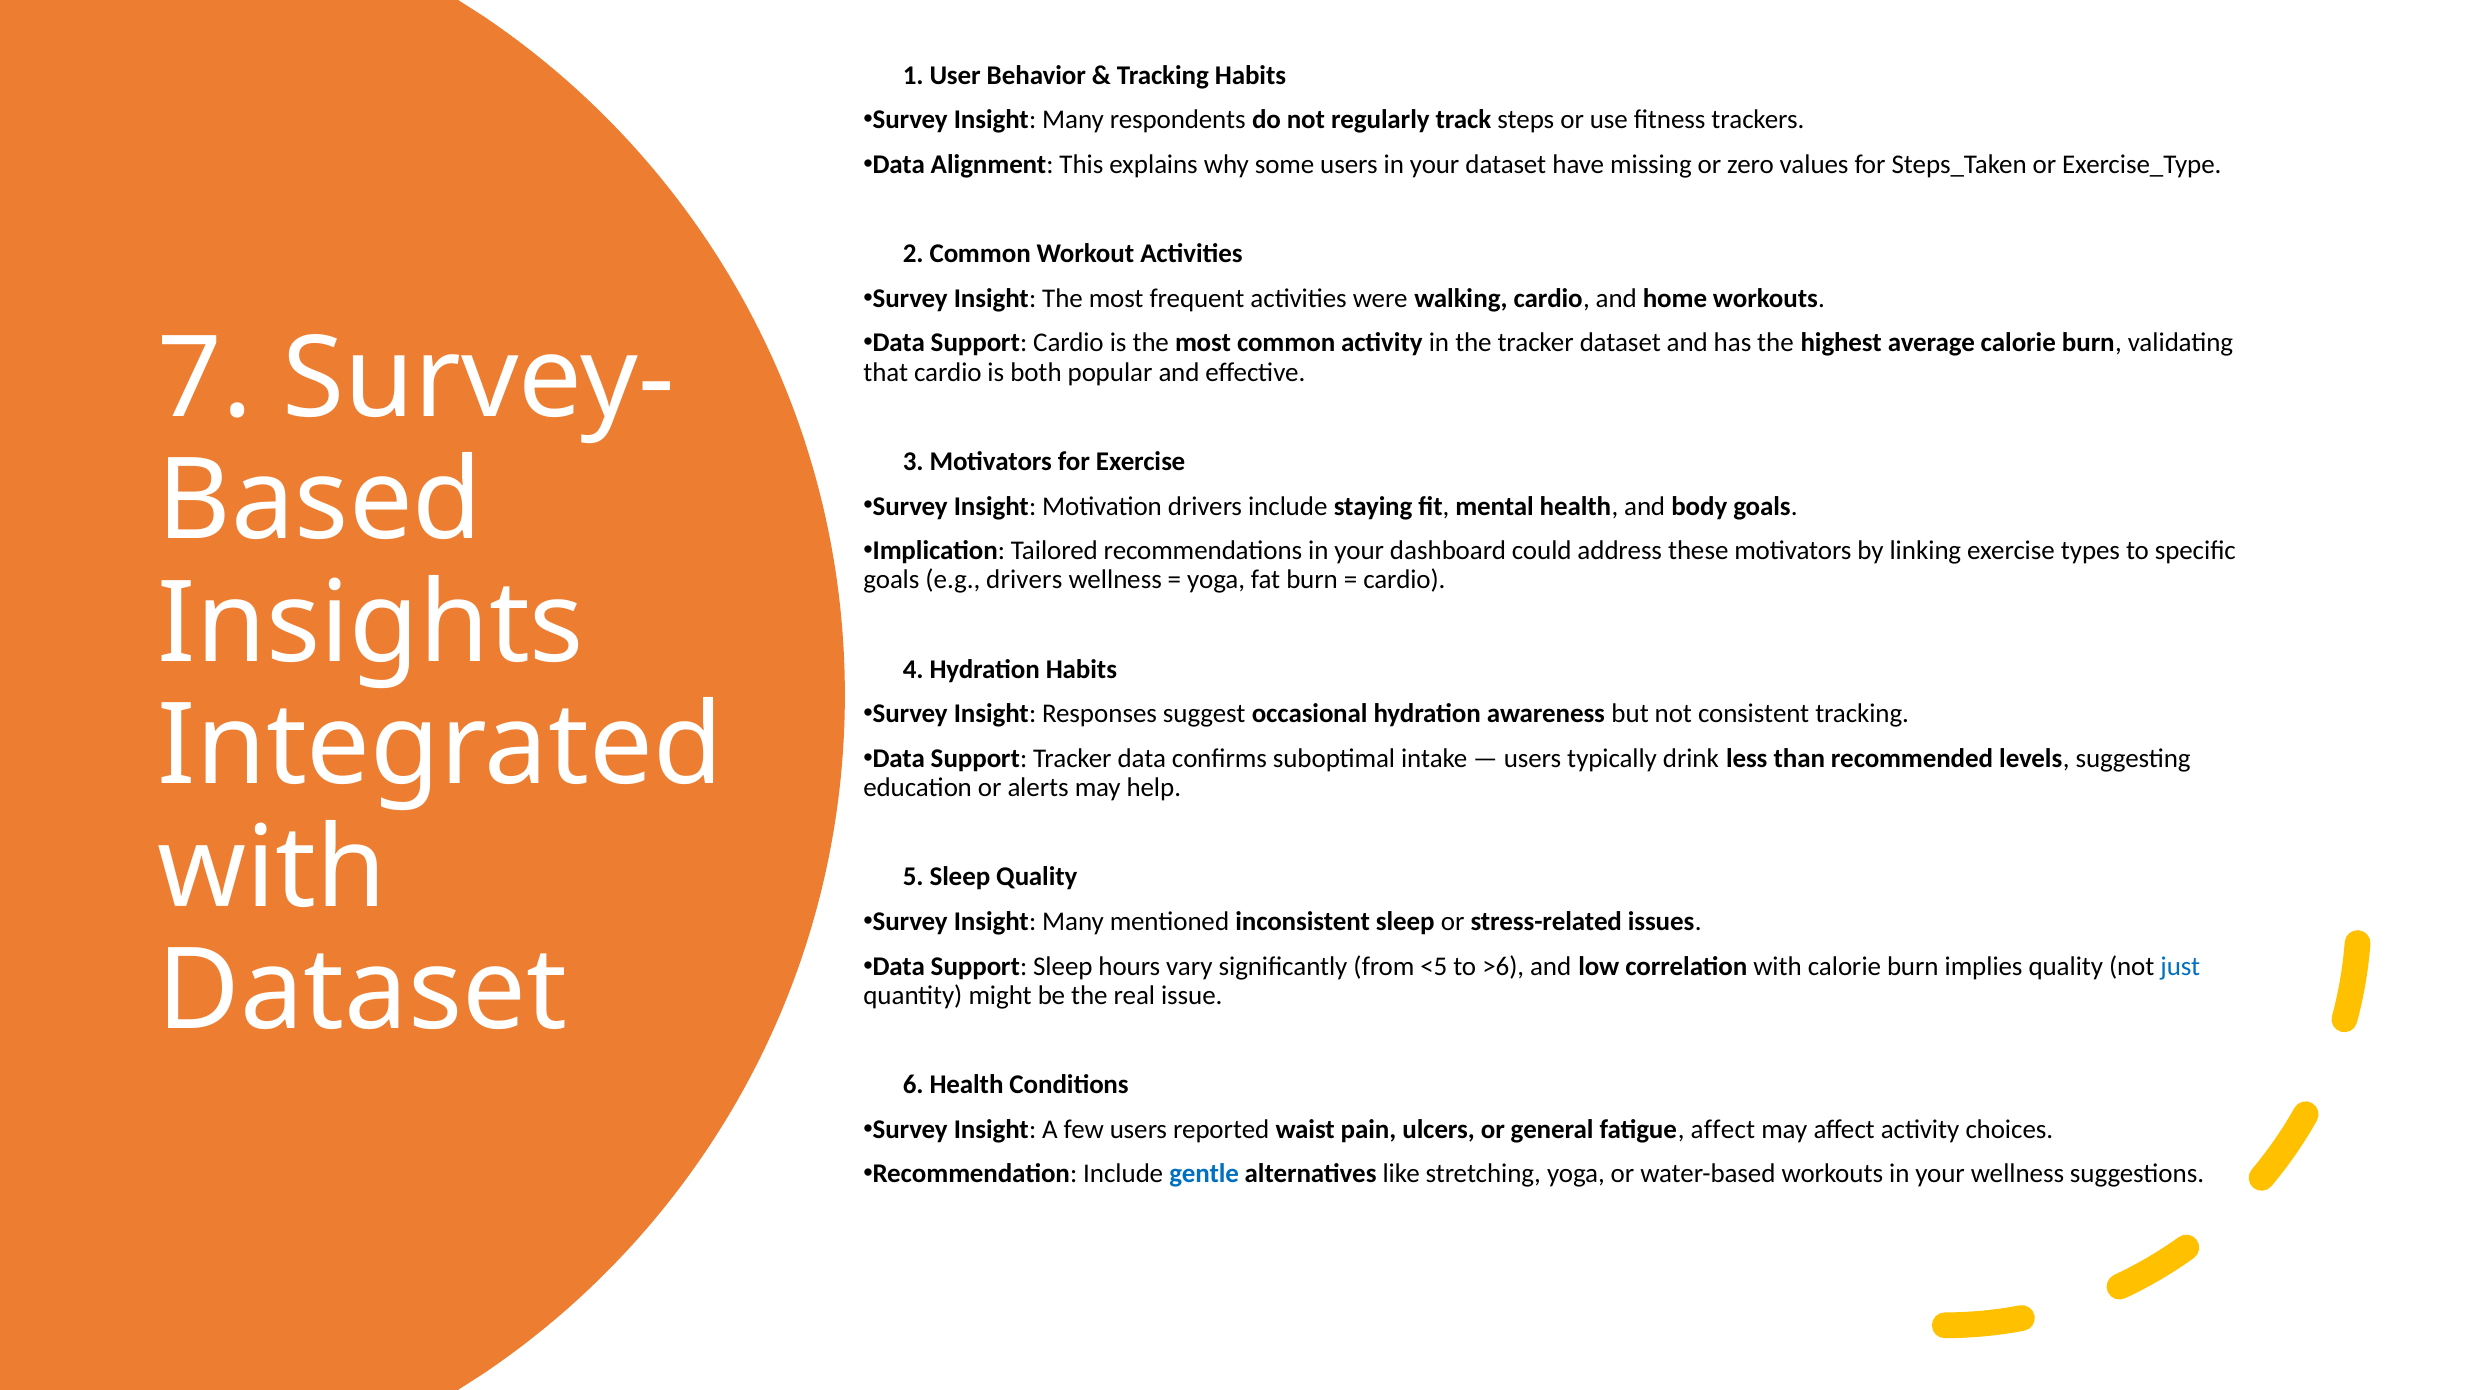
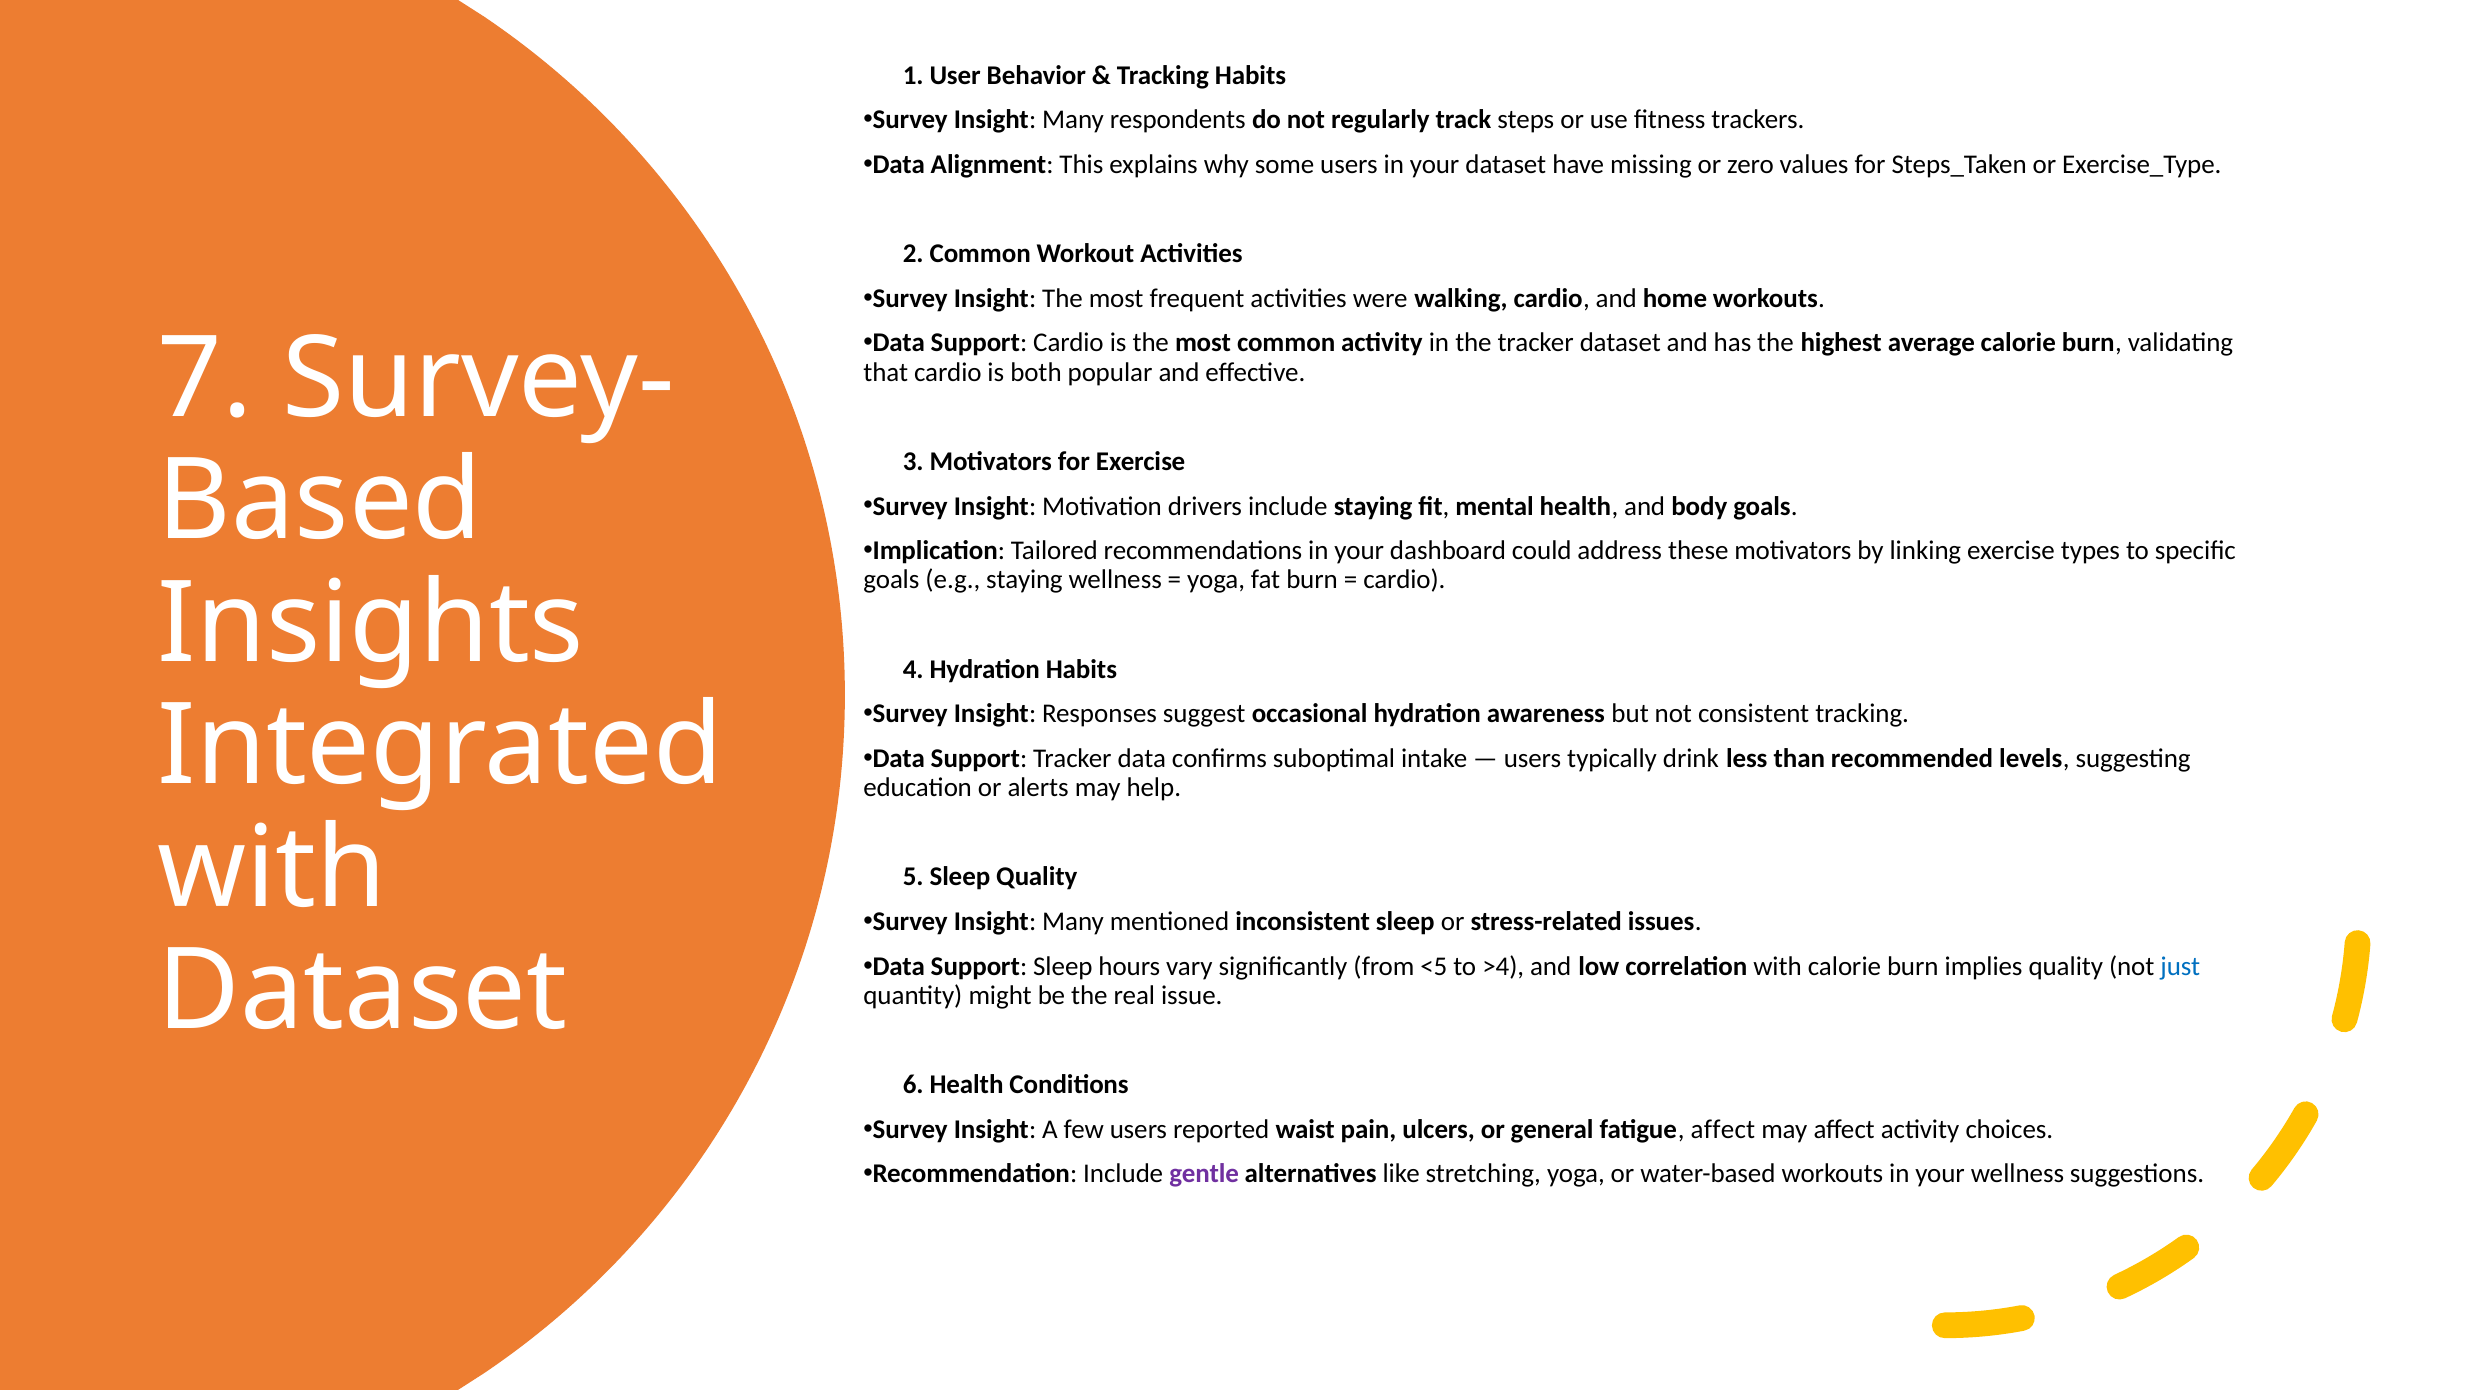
e.g drivers: drivers -> staying
>6: >6 -> >4
gentle colour: blue -> purple
